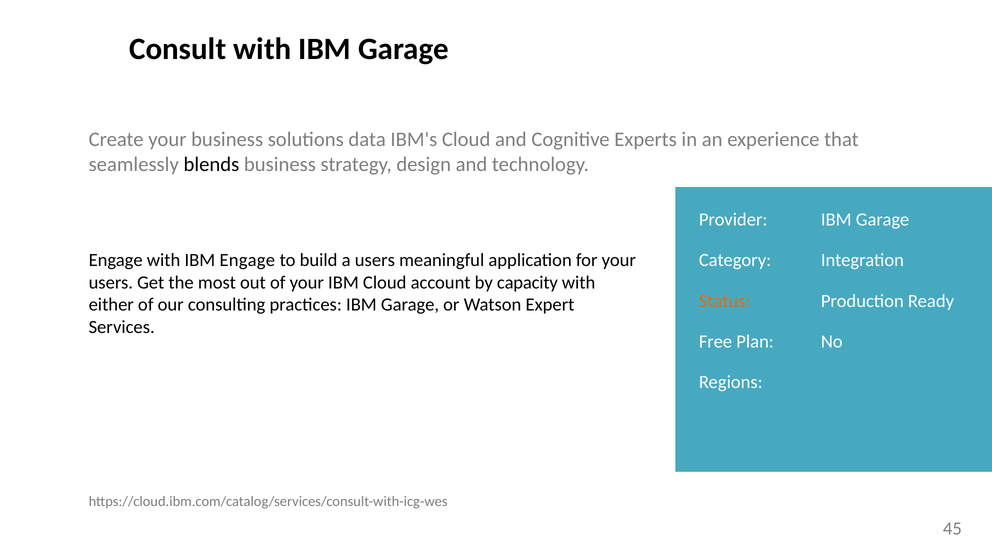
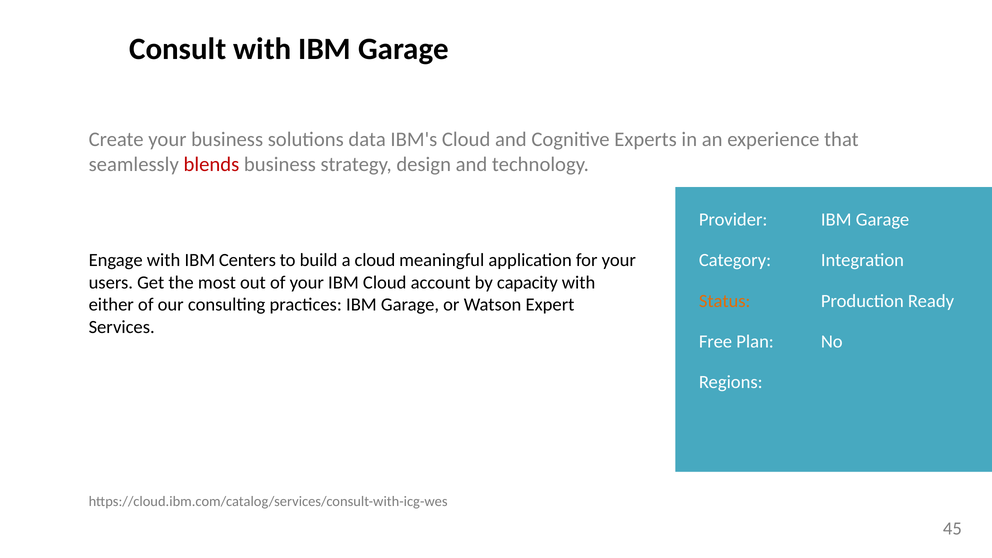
blends colour: black -> red
IBM Engage: Engage -> Centers
a users: users -> cloud
